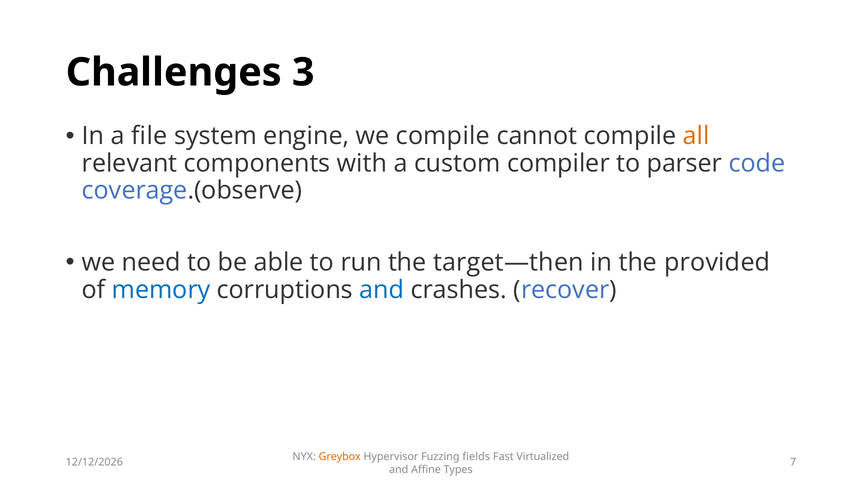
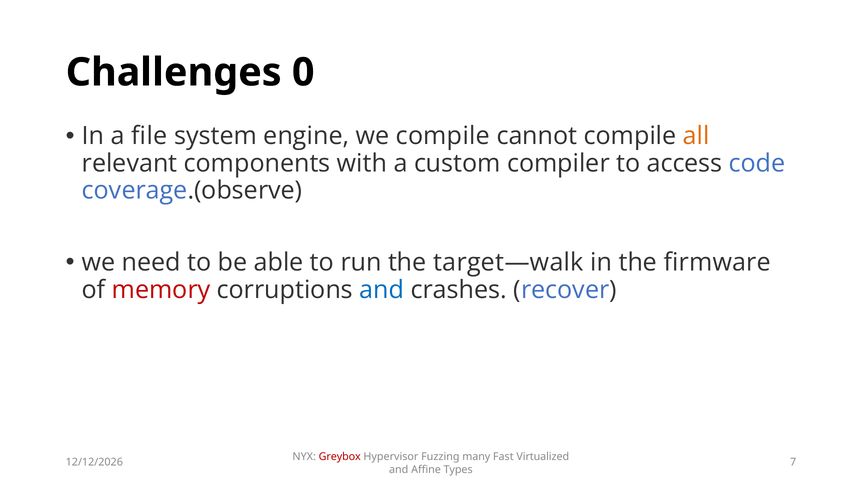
3: 3 -> 0
parser: parser -> access
target—then: target—then -> target—walk
provided: provided -> firmware
memory colour: blue -> red
Greybox colour: orange -> red
fields: fields -> many
